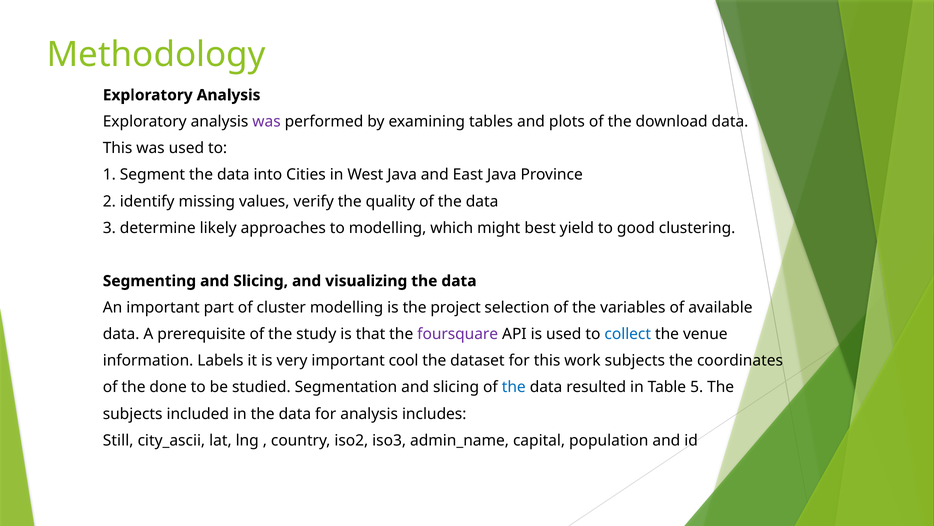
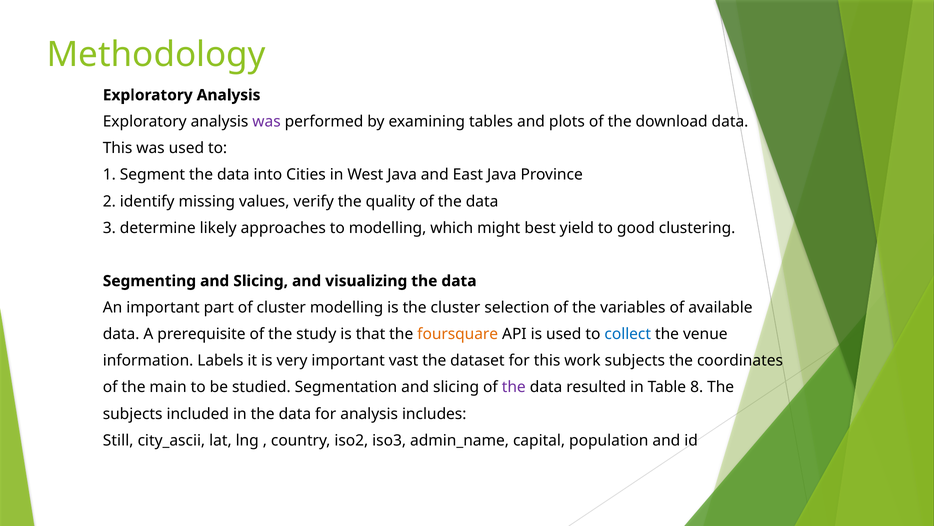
the project: project -> cluster
foursquare colour: purple -> orange
cool: cool -> vast
done: done -> main
the at (514, 387) colour: blue -> purple
5: 5 -> 8
